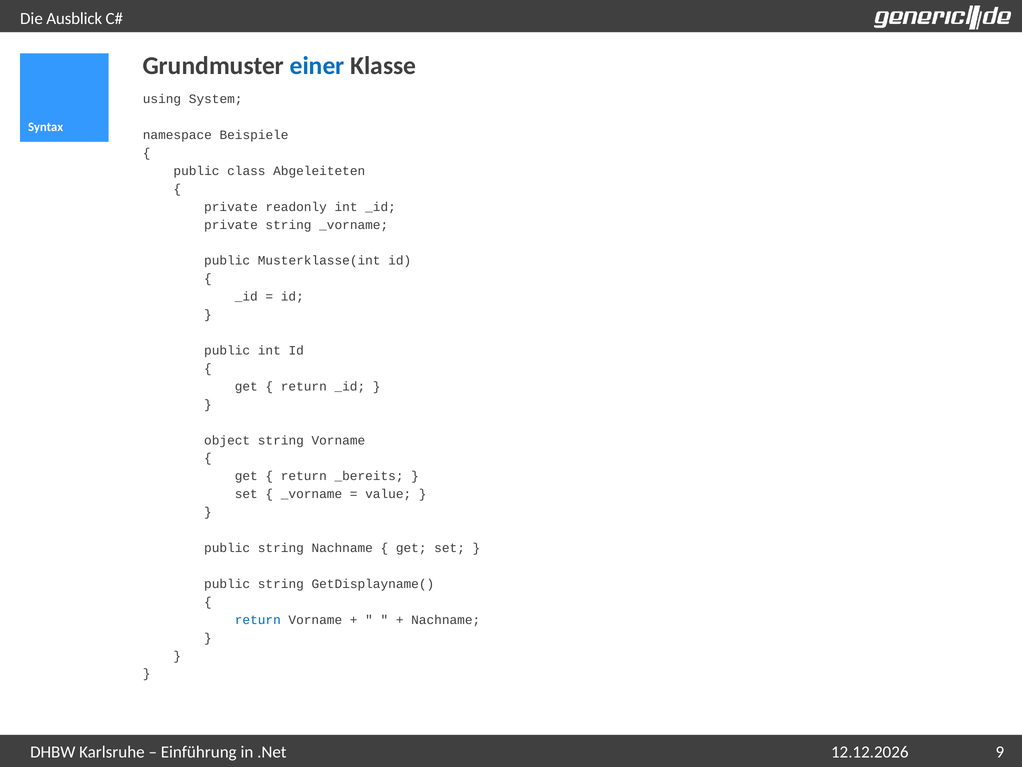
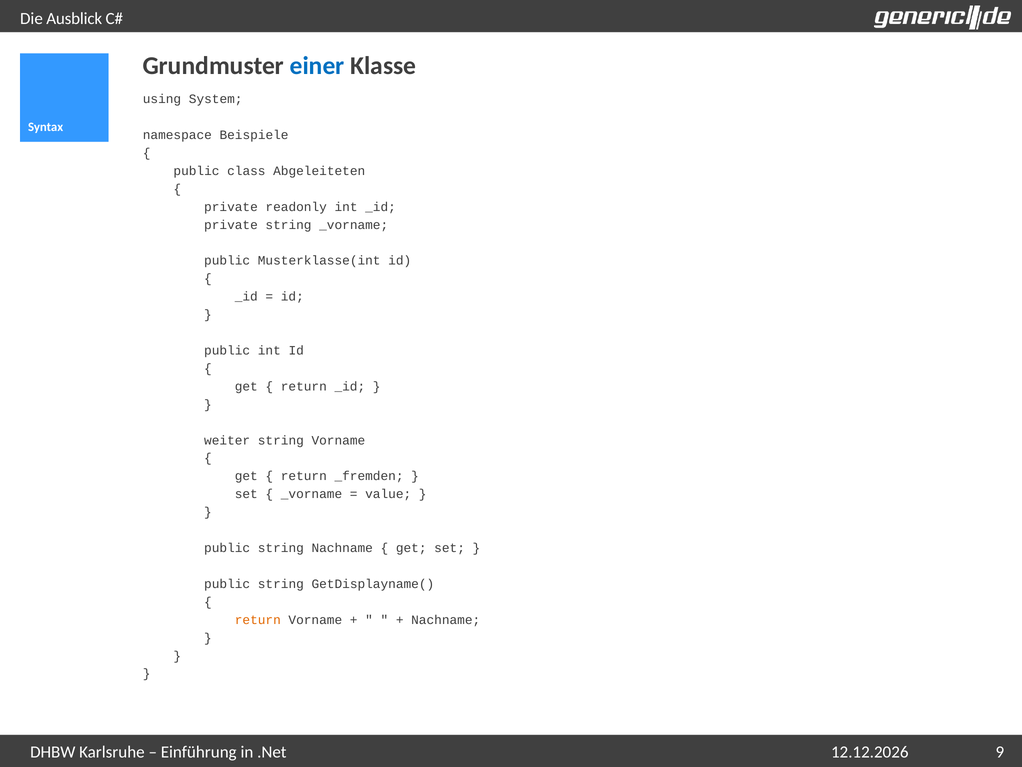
object: object -> weiter
_bereits: _bereits -> _fremden
return at (258, 619) colour: blue -> orange
